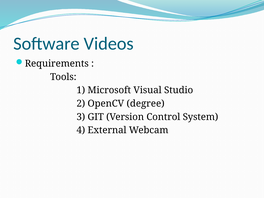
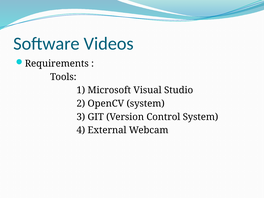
OpenCV degree: degree -> system
